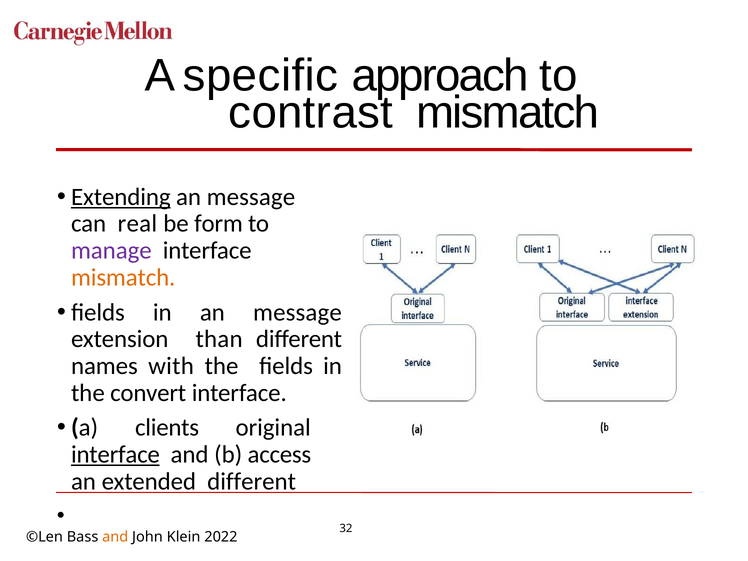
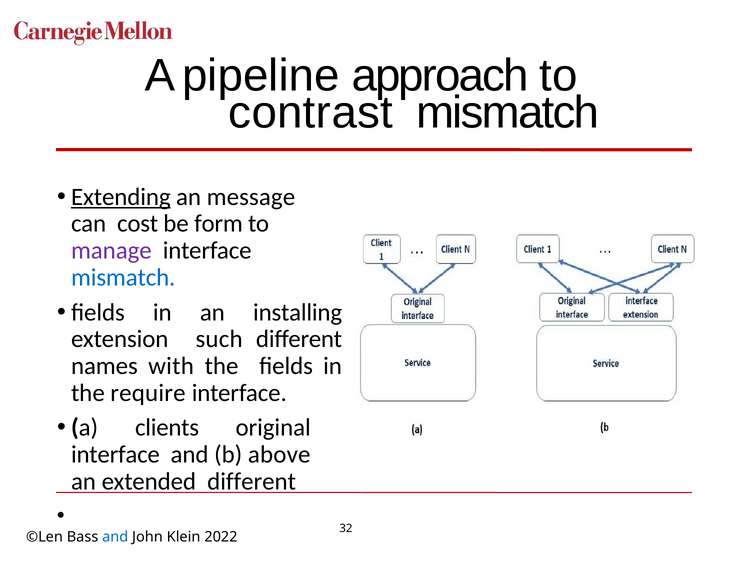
specific: specific -> pipeline
real: real -> cost
mismatch at (123, 278) colour: orange -> blue
in an message: message -> installing
than: than -> such
convert: convert -> require
interface at (115, 455) underline: present -> none
access: access -> above
and at (115, 537) colour: orange -> blue
